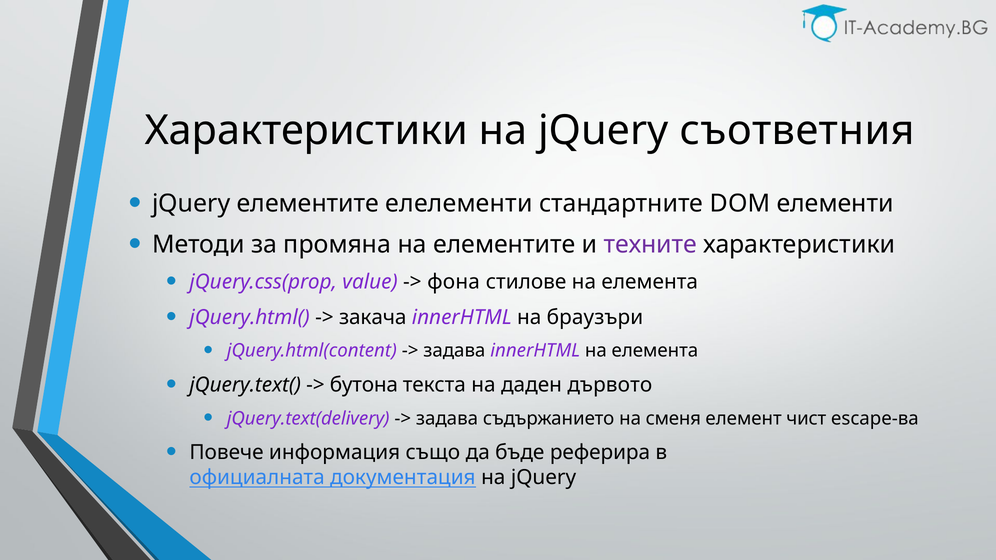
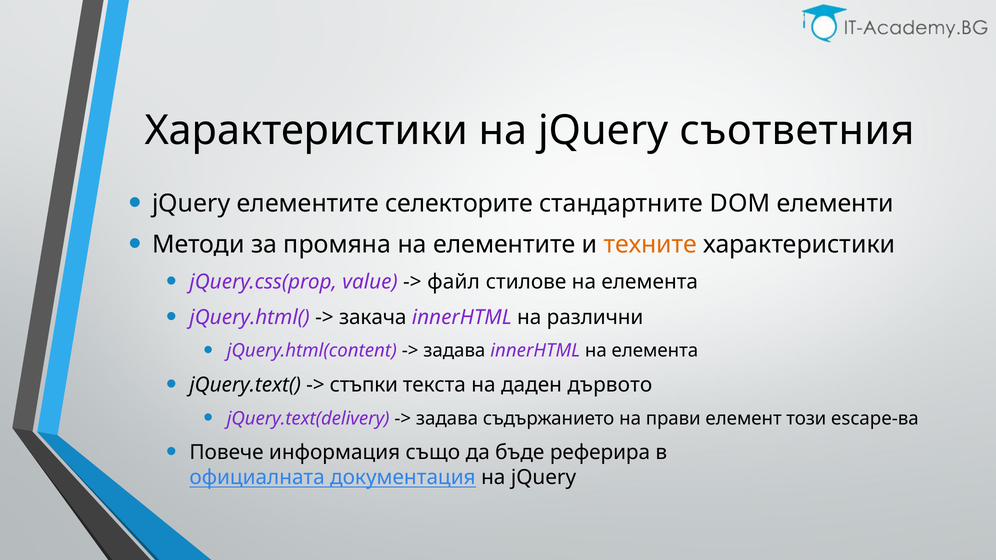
елелементи: елелементи -> селекторите
техните colour: purple -> orange
фона: фона -> файл
браузъри: браузъри -> различни
бутона: бутона -> стъпки
сменя: сменя -> прави
чист: чист -> този
